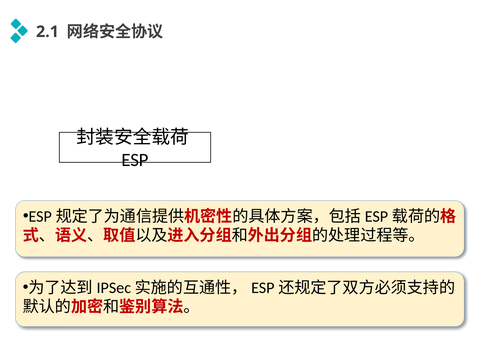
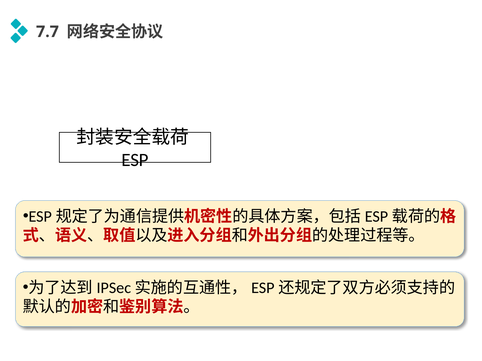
2.1: 2.1 -> 7.7
